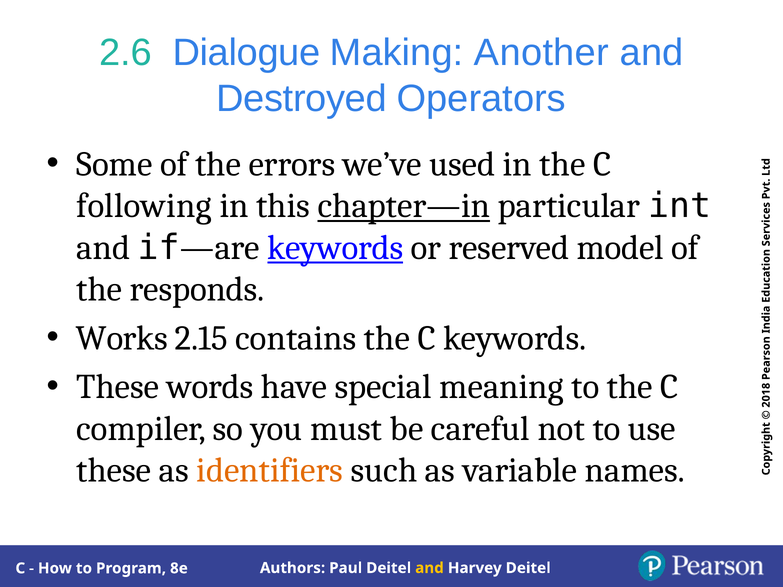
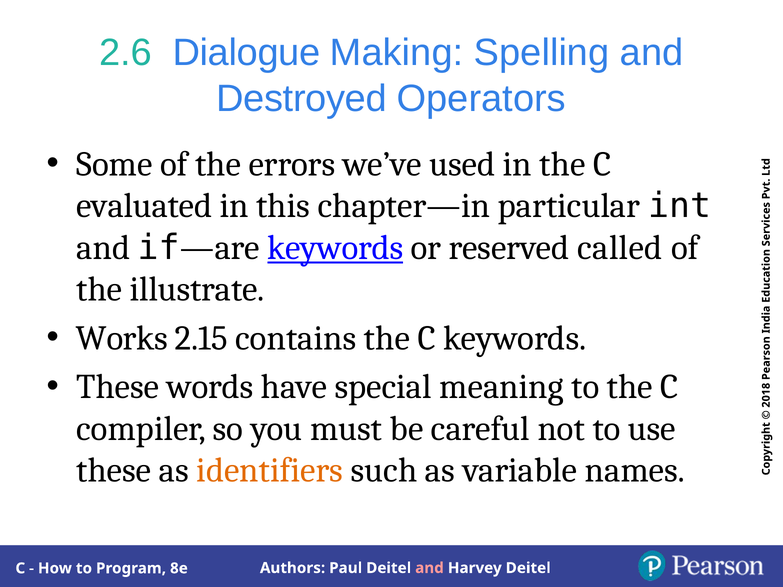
Another: Another -> Spelling
following: following -> evaluated
chapter—in underline: present -> none
model: model -> called
responds: responds -> illustrate
and at (429, 568) colour: yellow -> pink
